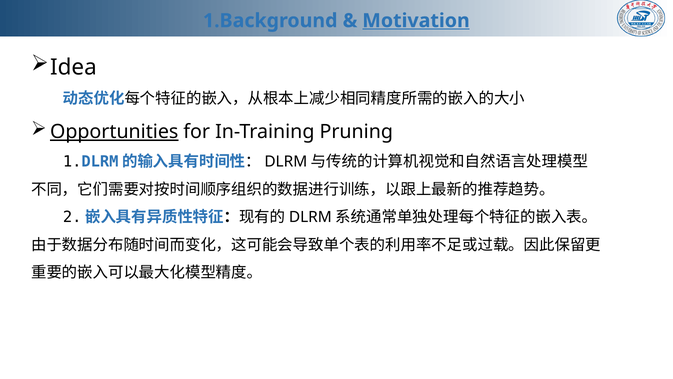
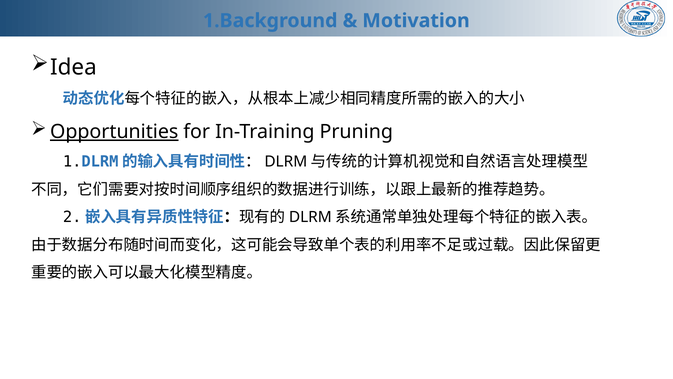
Motivation underline: present -> none
